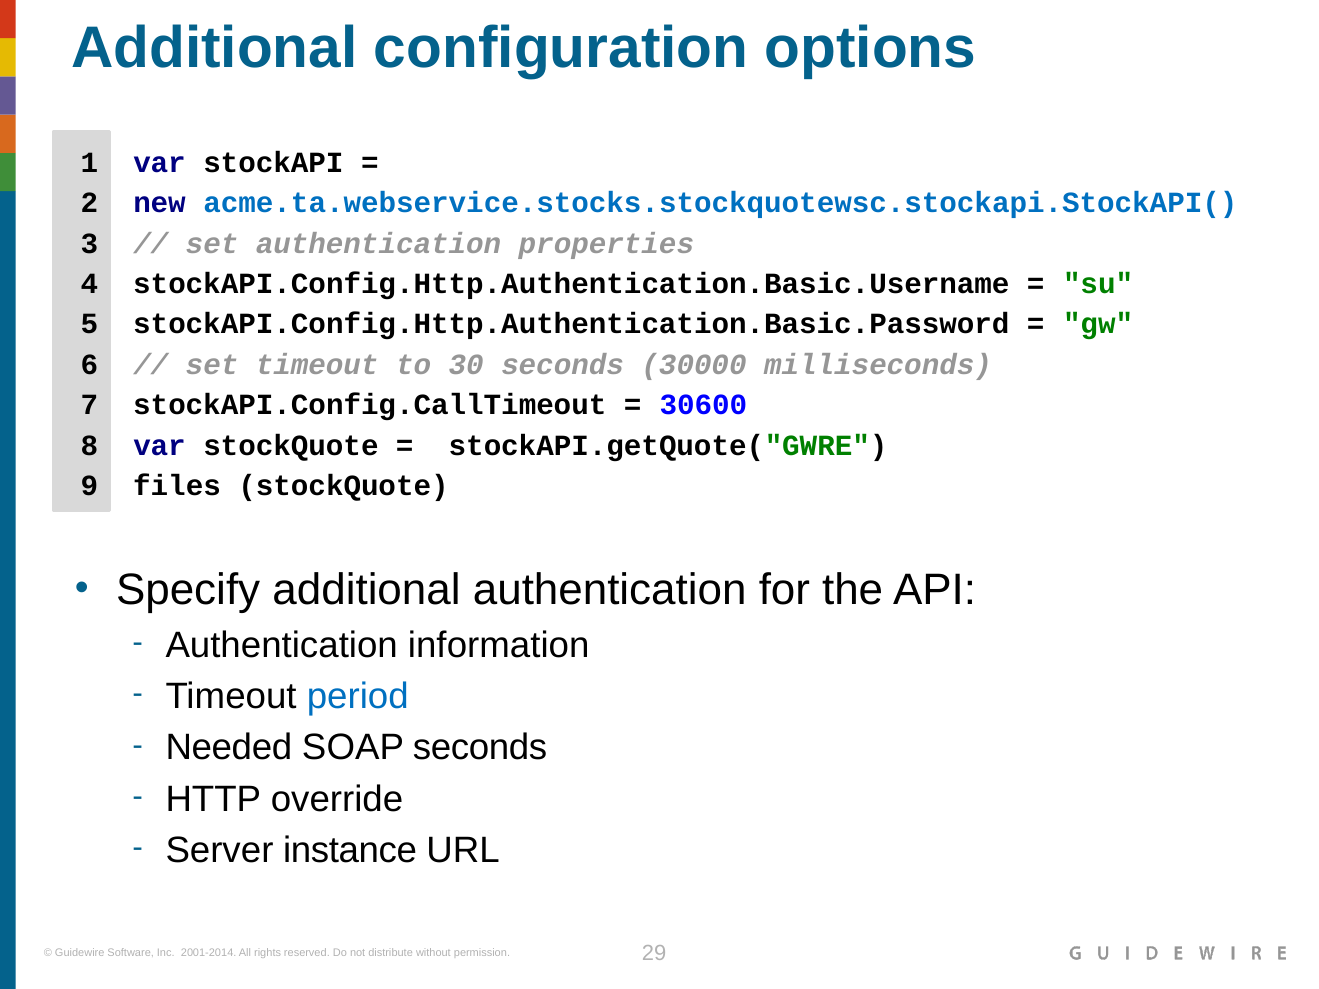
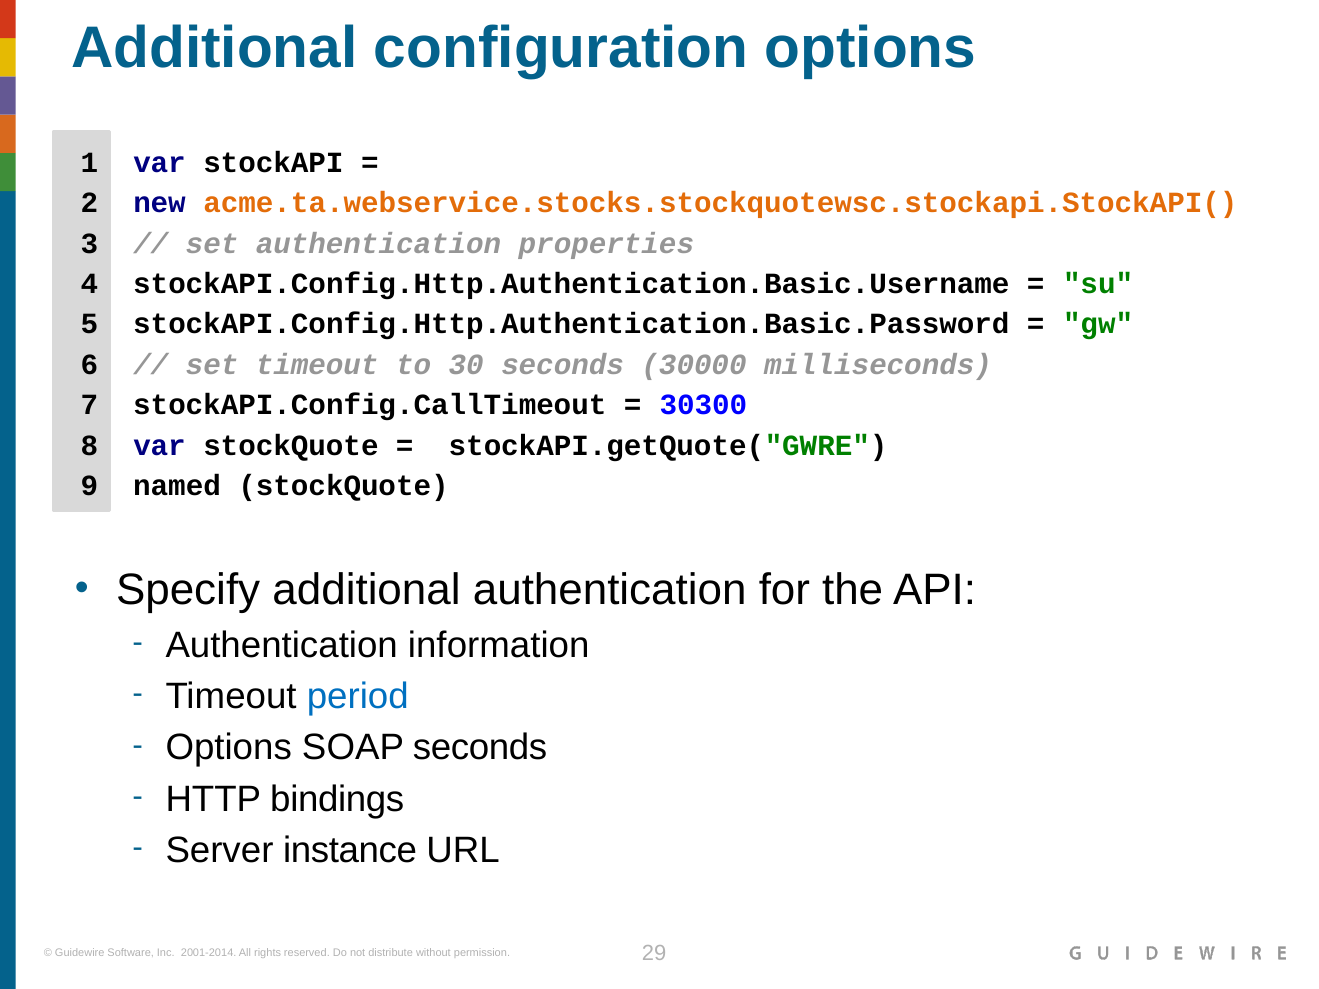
acme.ta.webservice.stocks.stockquotewsc.stockapi.StockAPI( colour: blue -> orange
30600: 30600 -> 30300
files: files -> named
Needed at (229, 748): Needed -> Options
override: override -> bindings
